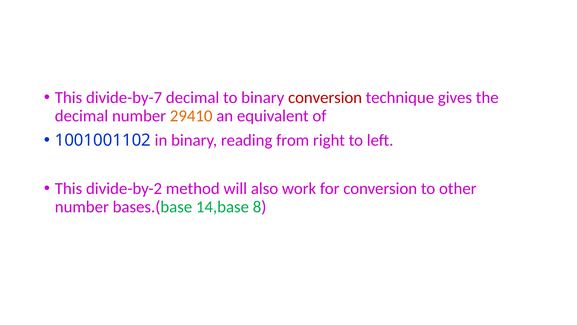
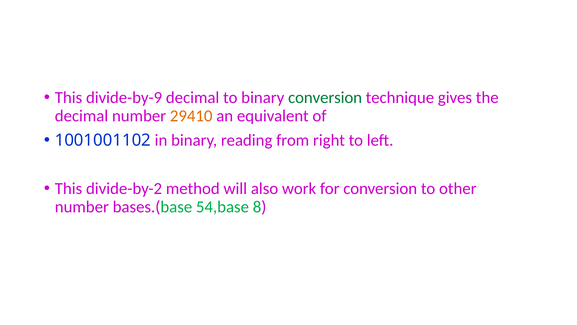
divide-by-7: divide-by-7 -> divide-by-9
conversion at (325, 98) colour: red -> green
14,base: 14,base -> 54,base
